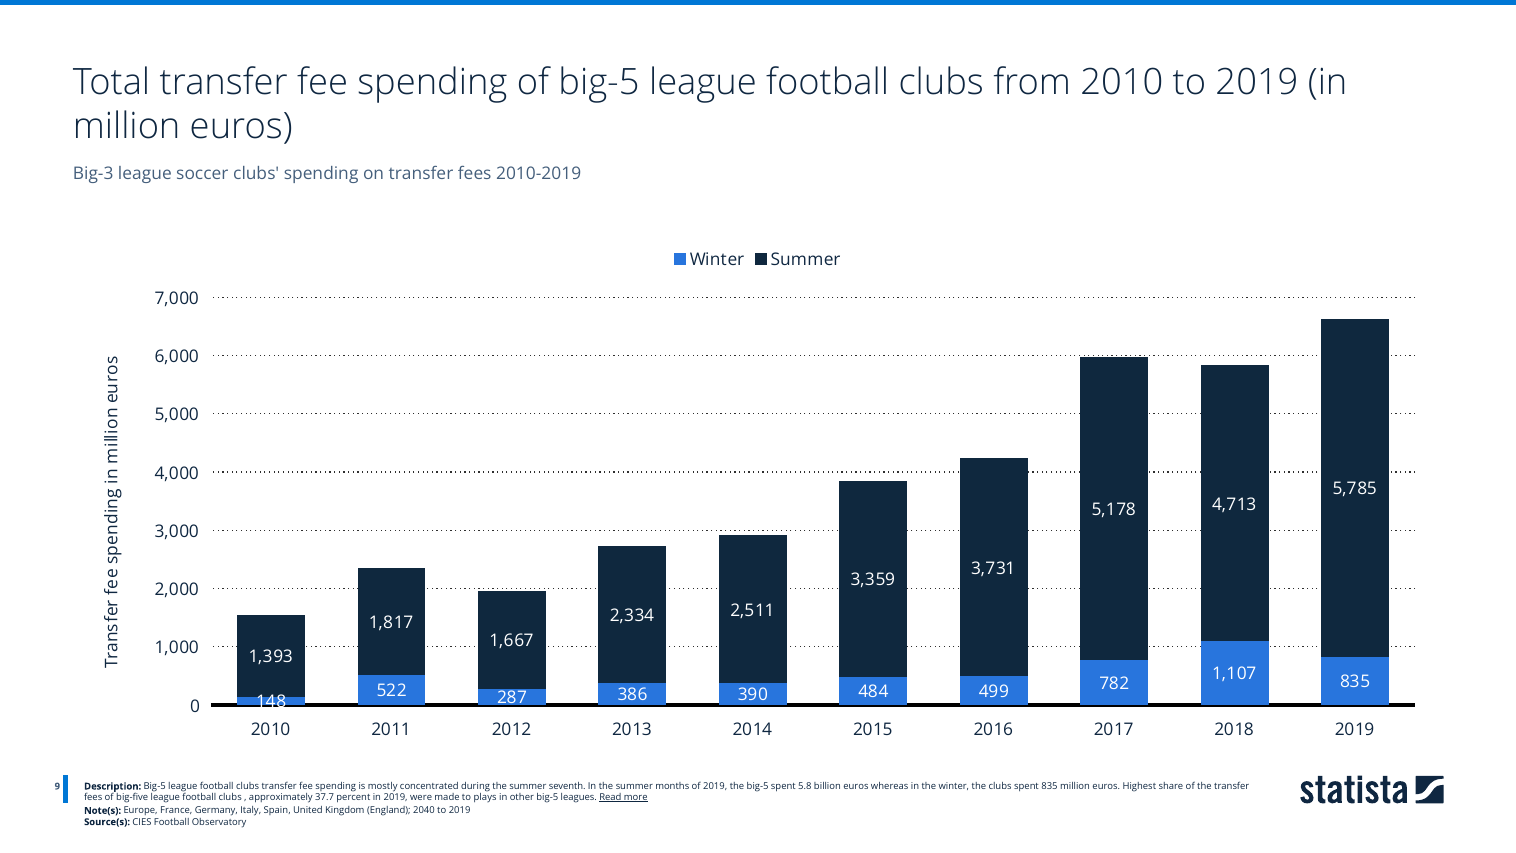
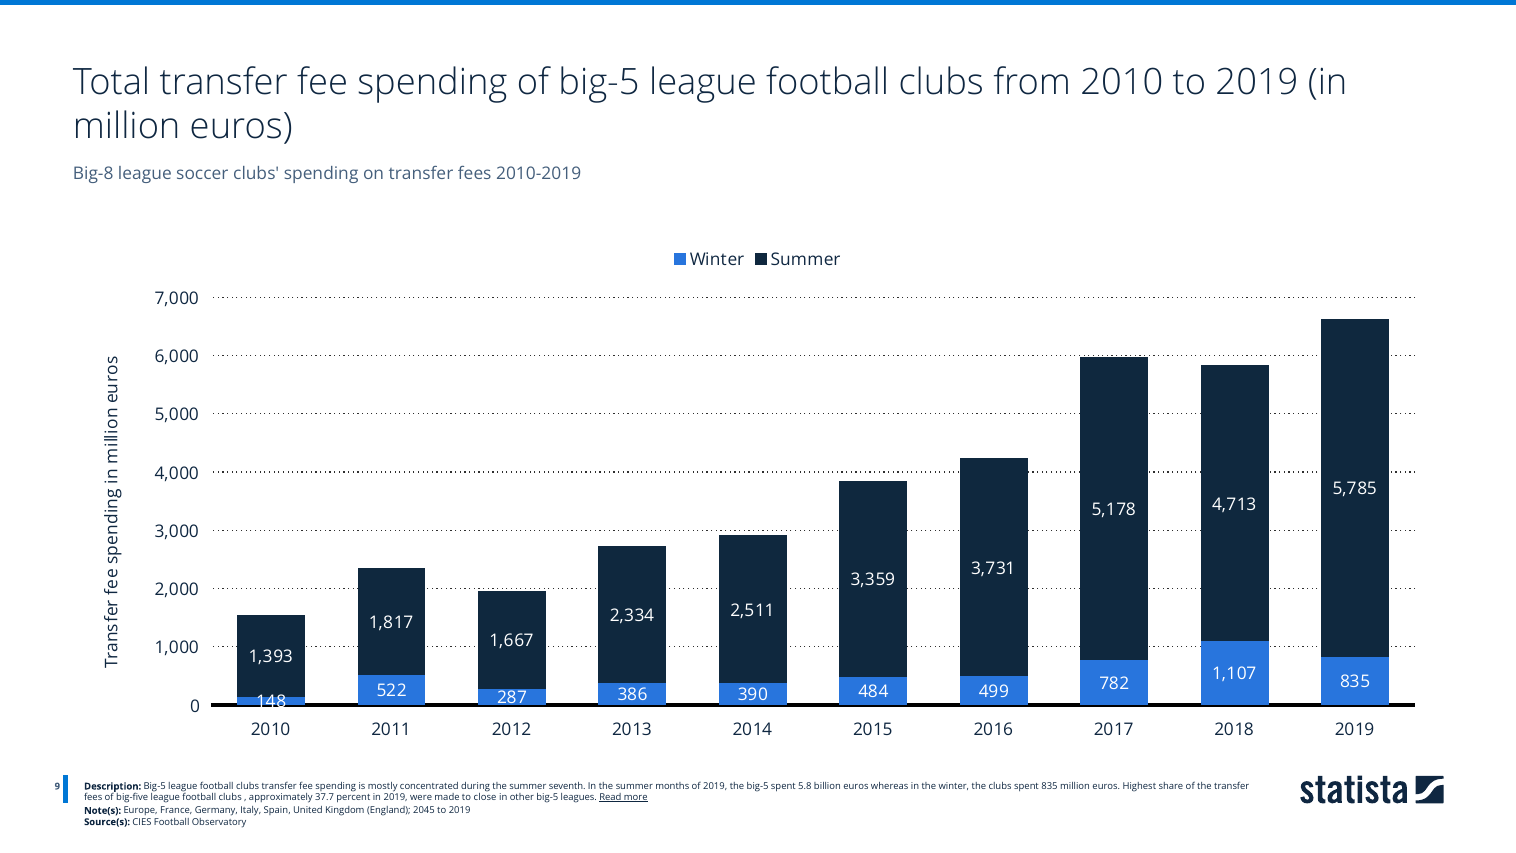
Big-3: Big-3 -> Big-8
plays: plays -> close
2040: 2040 -> 2045
